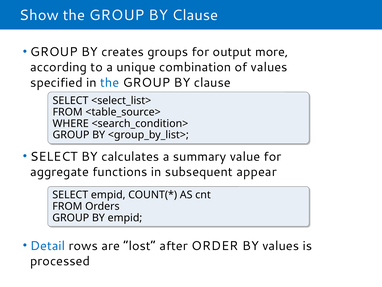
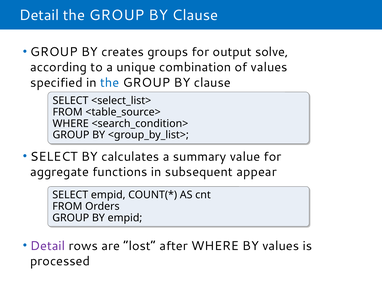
Show at (39, 15): Show -> Detail
more: more -> solve
Detail at (48, 245) colour: blue -> purple
after ORDER: ORDER -> WHERE
